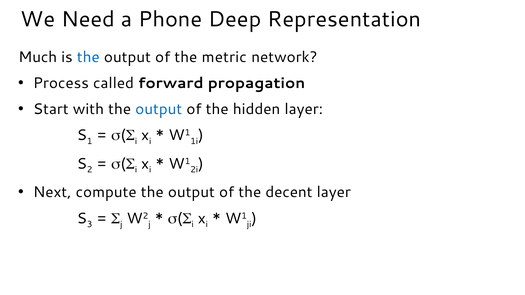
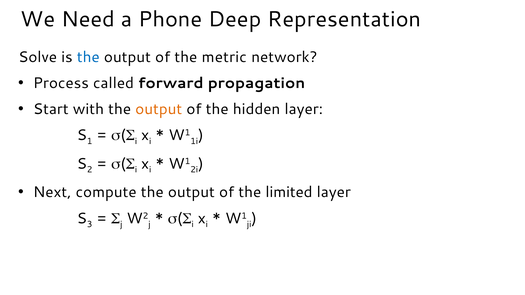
Much: Much -> Solve
output at (159, 109) colour: blue -> orange
decent: decent -> limited
